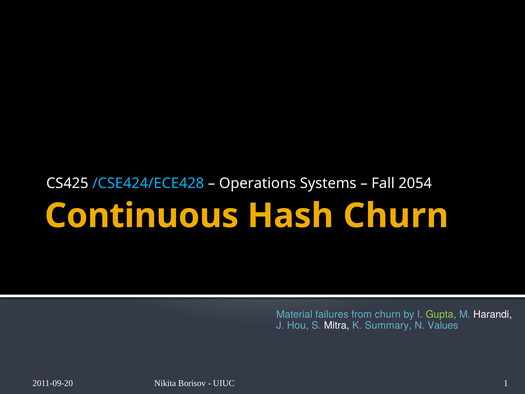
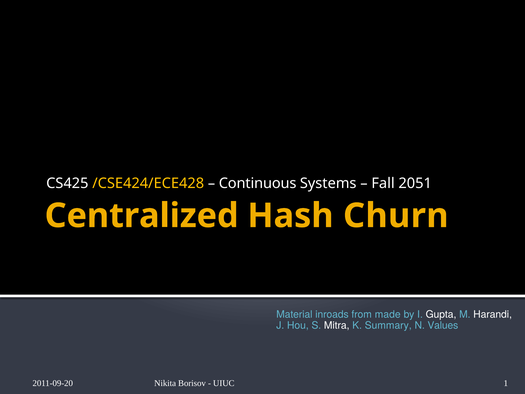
/CSE424/ECE428 colour: light blue -> yellow
Operations: Operations -> Continuous
2054: 2054 -> 2051
Continuous: Continuous -> Centralized
failures: failures -> inroads
from churn: churn -> made
Gupta colour: light green -> white
